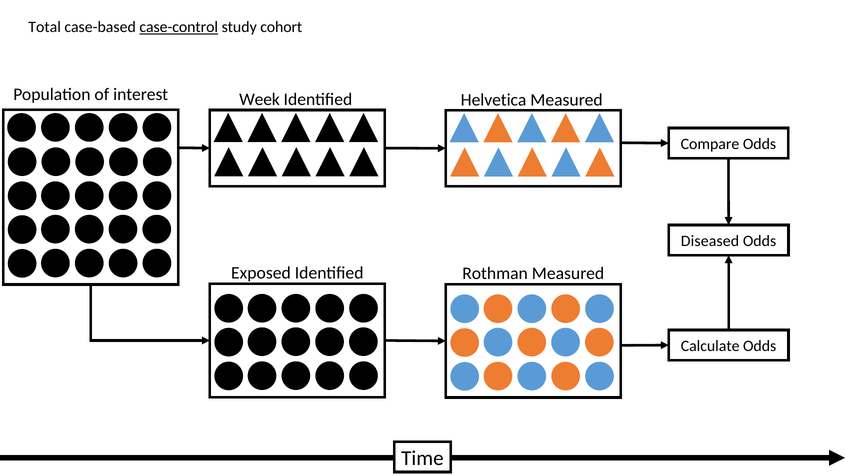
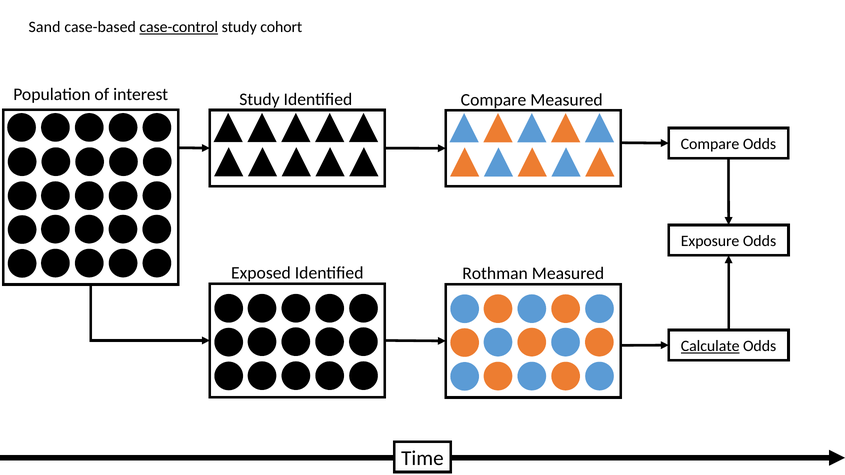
Total: Total -> Sand
Week at (260, 100): Week -> Study
Identified Helvetica: Helvetica -> Compare
Diseased: Diseased -> Exposure
Calculate underline: none -> present
